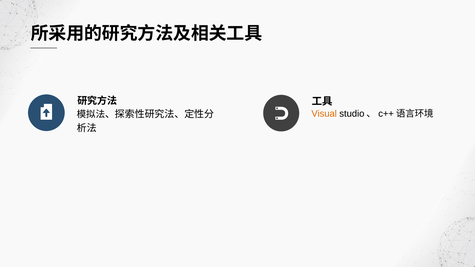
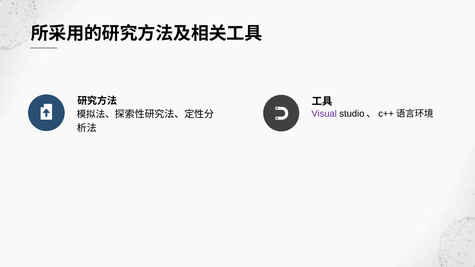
Visual colour: orange -> purple
